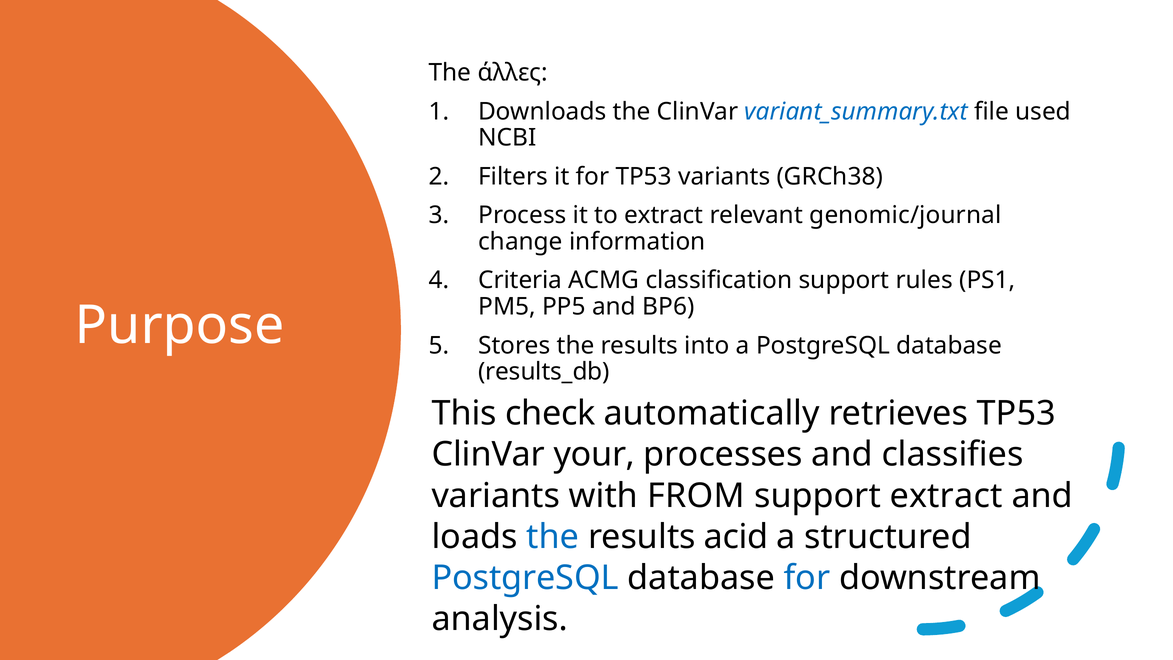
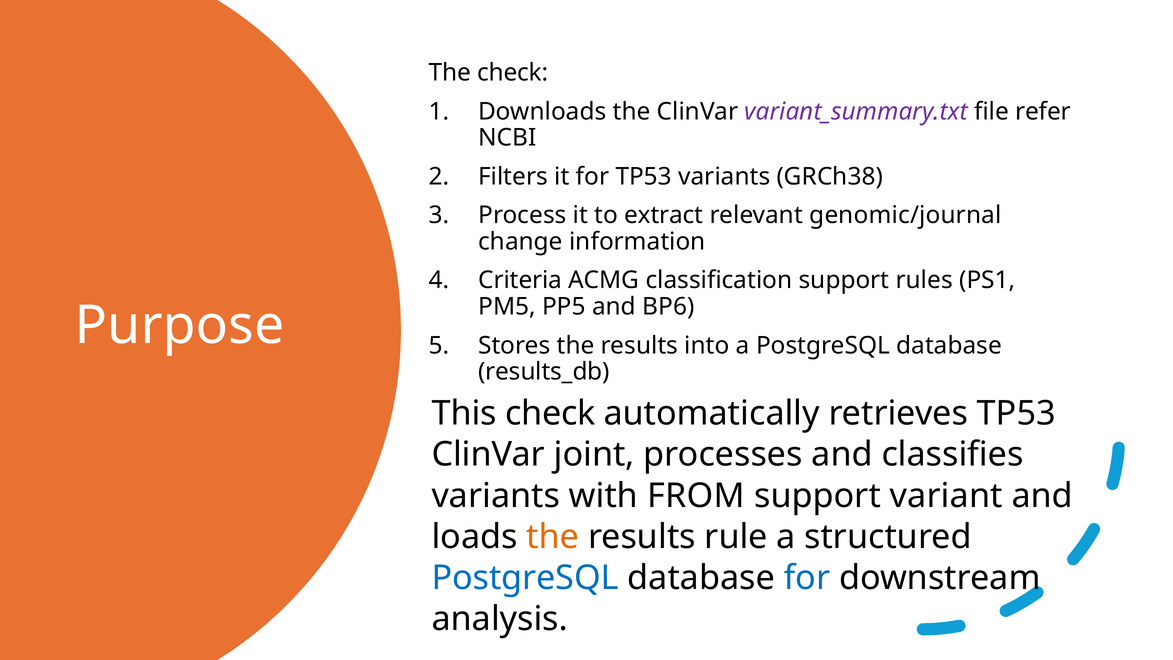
The άλλες: άλλες -> check
variant_summary.txt colour: blue -> purple
used: used -> refer
your: your -> joint
support extract: extract -> variant
the at (553, 537) colour: blue -> orange
acid: acid -> rule
